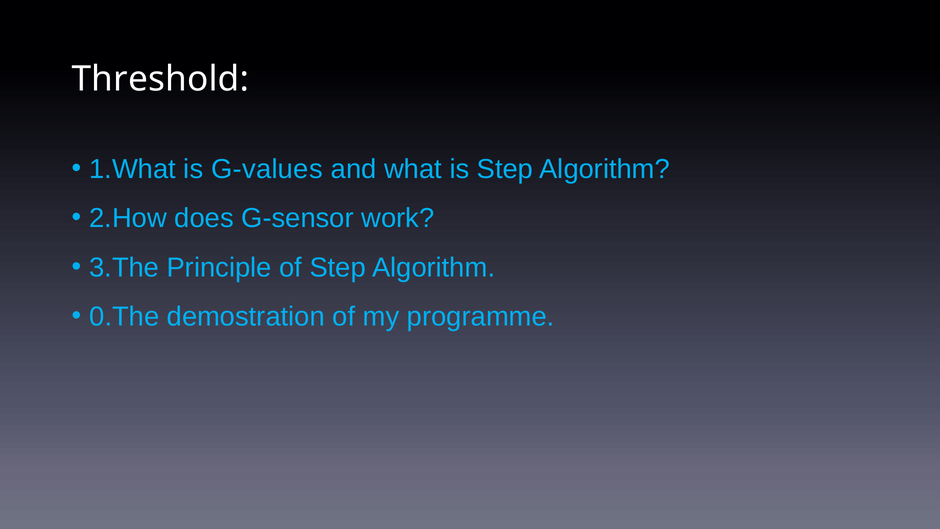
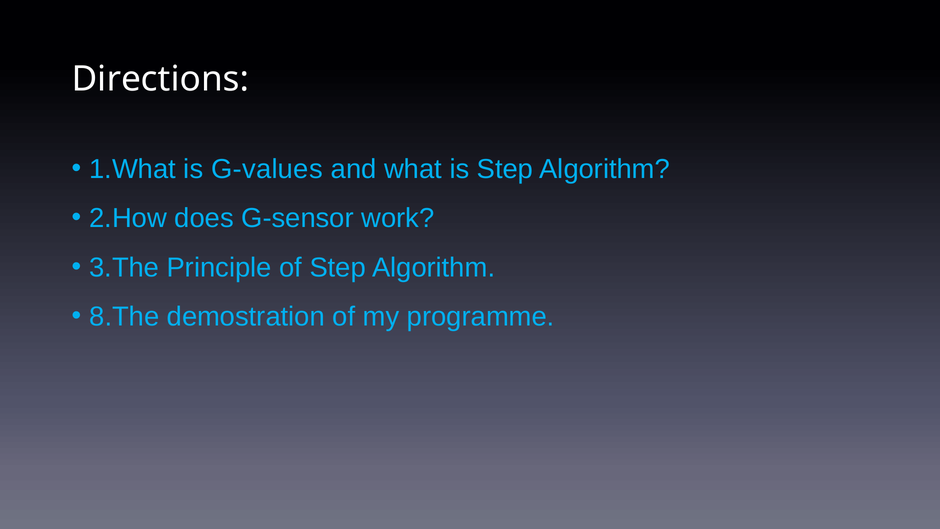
Threshold: Threshold -> Directions
0.The: 0.The -> 8.The
